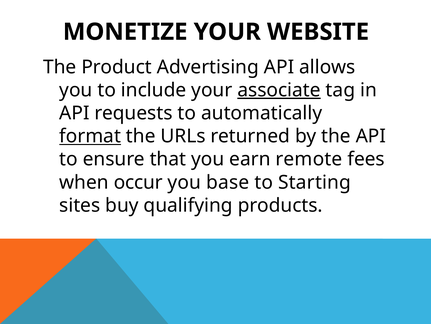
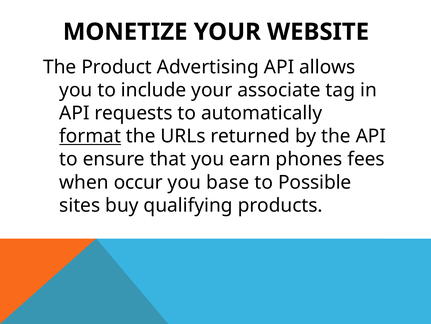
associate underline: present -> none
remote: remote -> phones
Starting: Starting -> Possible
